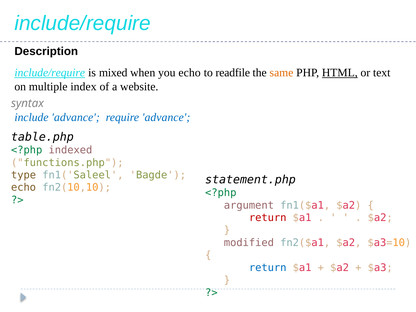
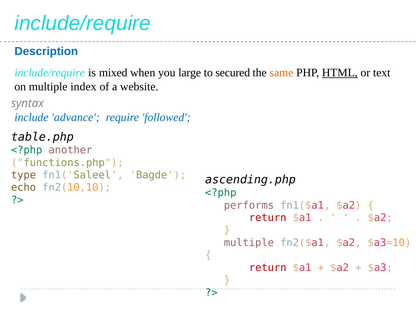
Description colour: black -> blue
include/require at (50, 73) underline: present -> none
you echo: echo -> large
readfile: readfile -> secured
require advance: advance -> followed
indexed: indexed -> another
statement.php: statement.php -> ascending.php
argument: argument -> performs
modified at (249, 243): modified -> multiple
return at (268, 268) colour: blue -> red
